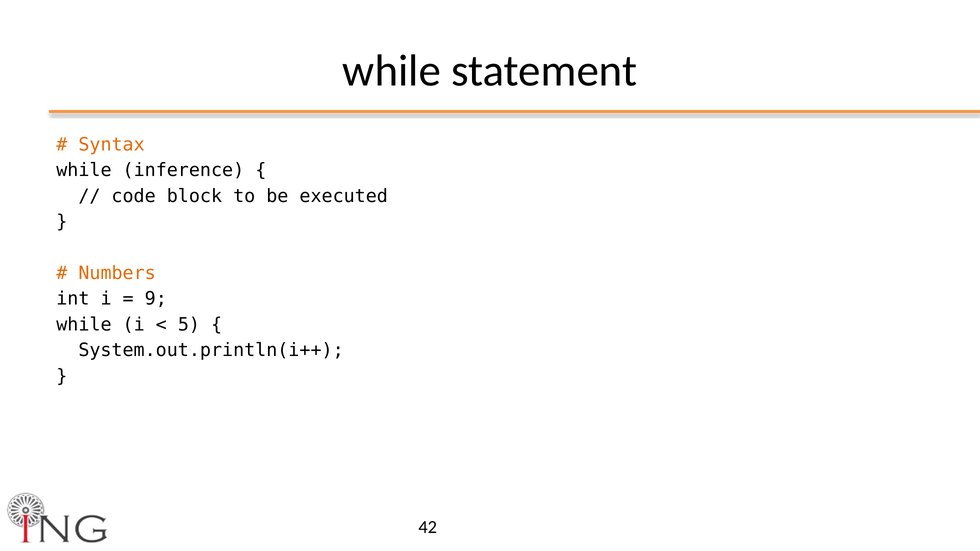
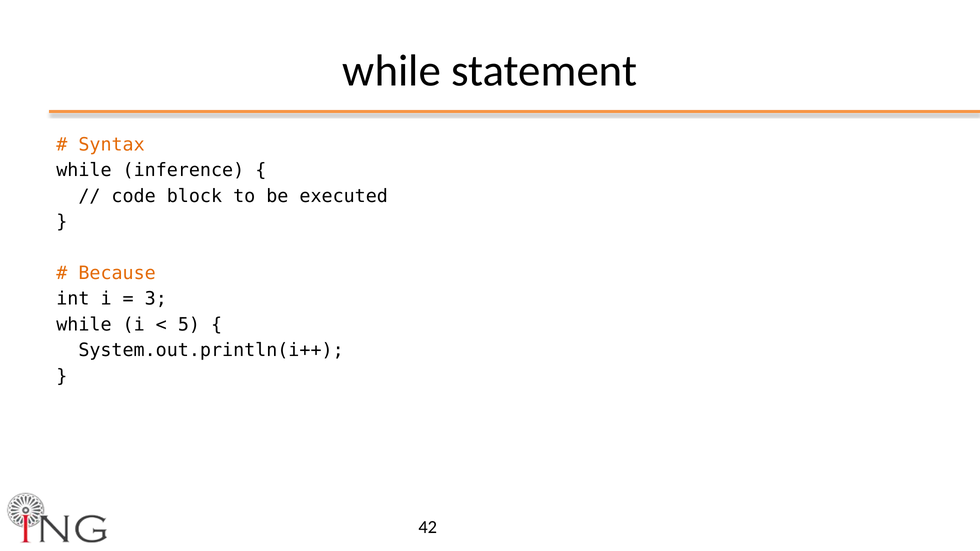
Numbers: Numbers -> Because
9: 9 -> 3
